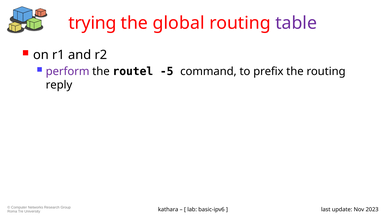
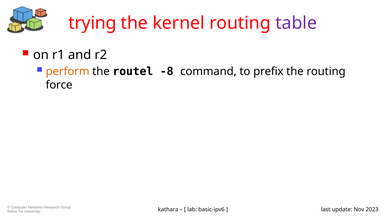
global: global -> kernel
perform colour: purple -> orange
-5: -5 -> -8
reply: reply -> force
